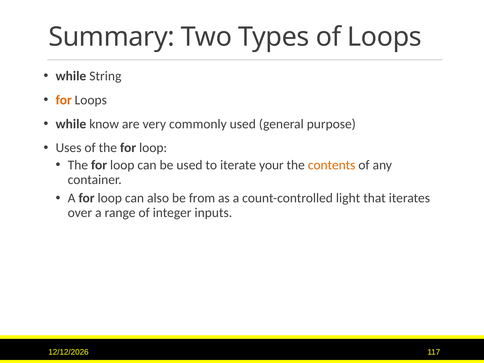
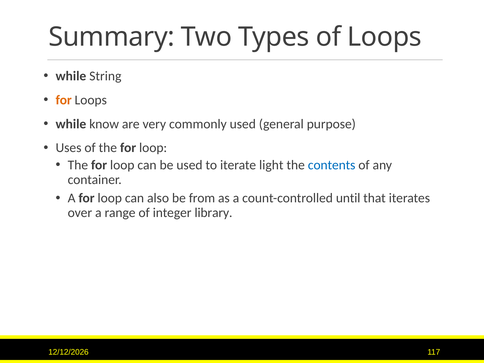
your: your -> light
contents colour: orange -> blue
light: light -> until
inputs: inputs -> library
